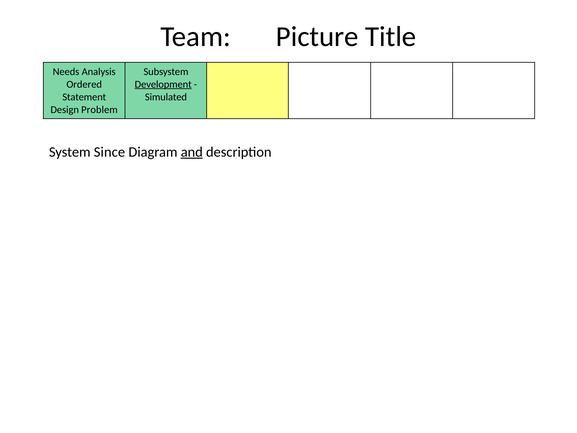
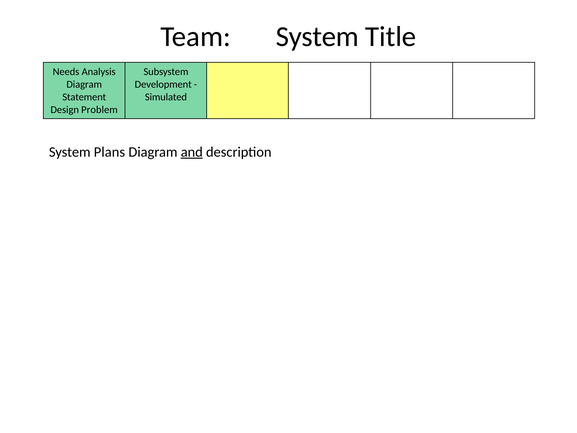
Team Picture: Picture -> System
Ordered at (84, 84): Ordered -> Diagram
Development underline: present -> none
Since: Since -> Plans
